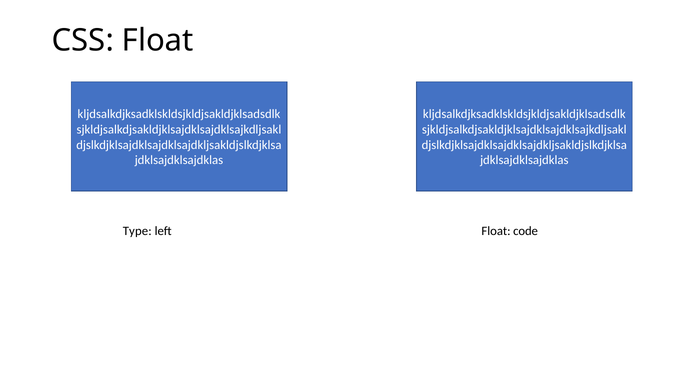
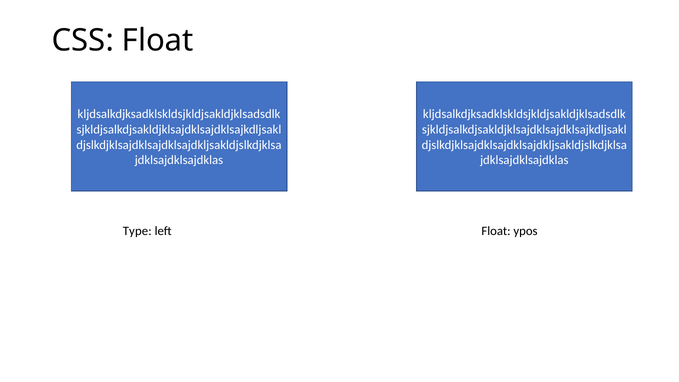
code: code -> ypos
